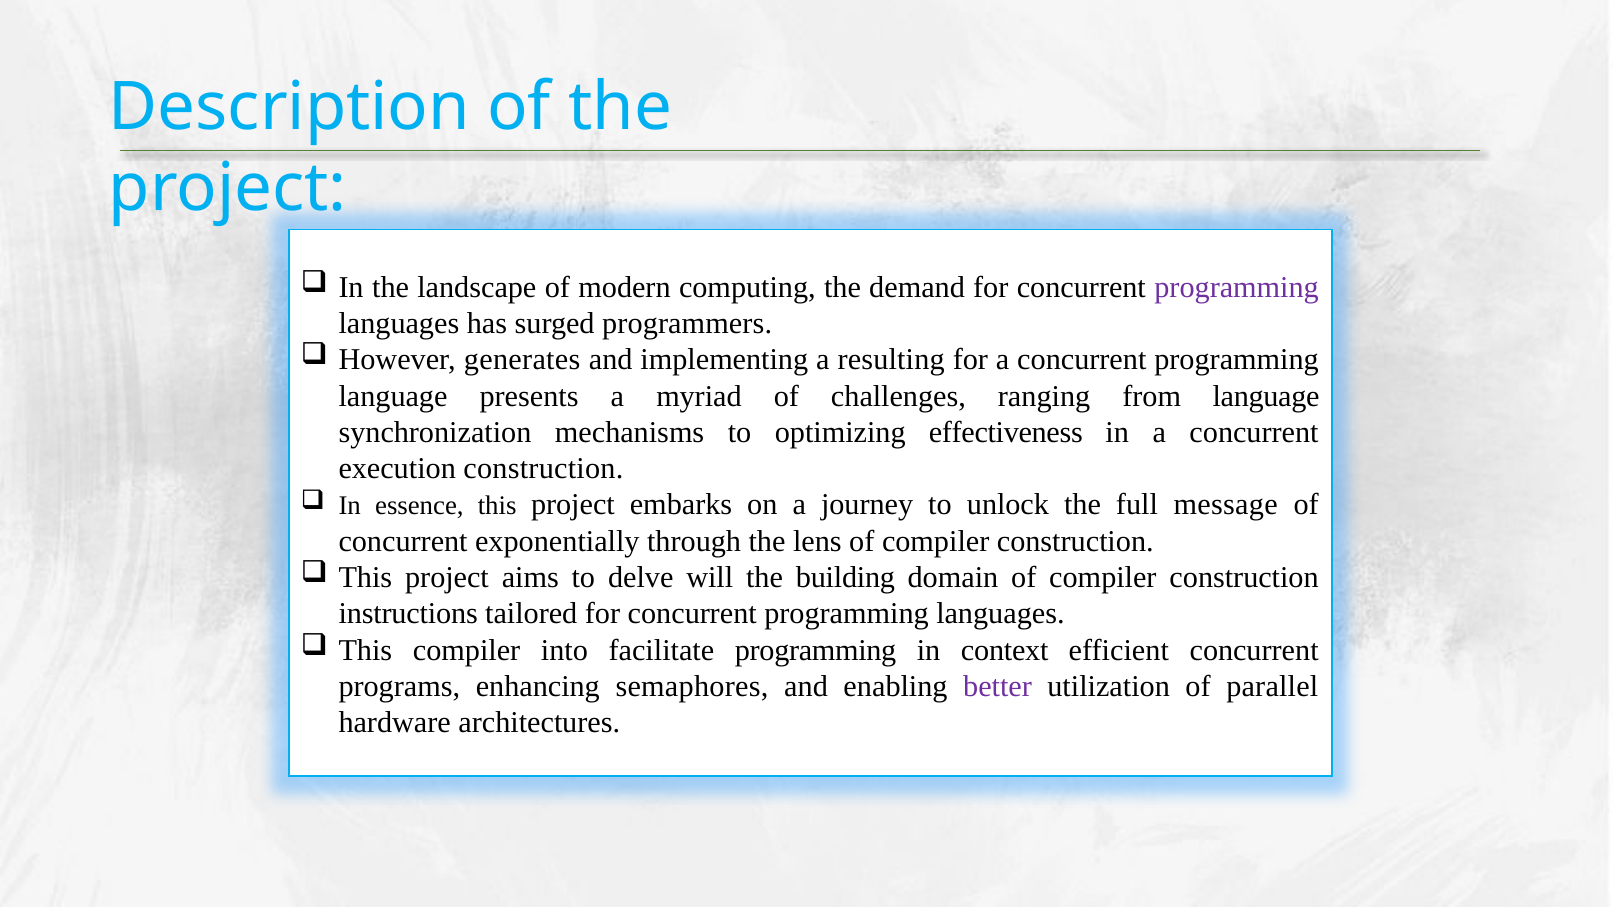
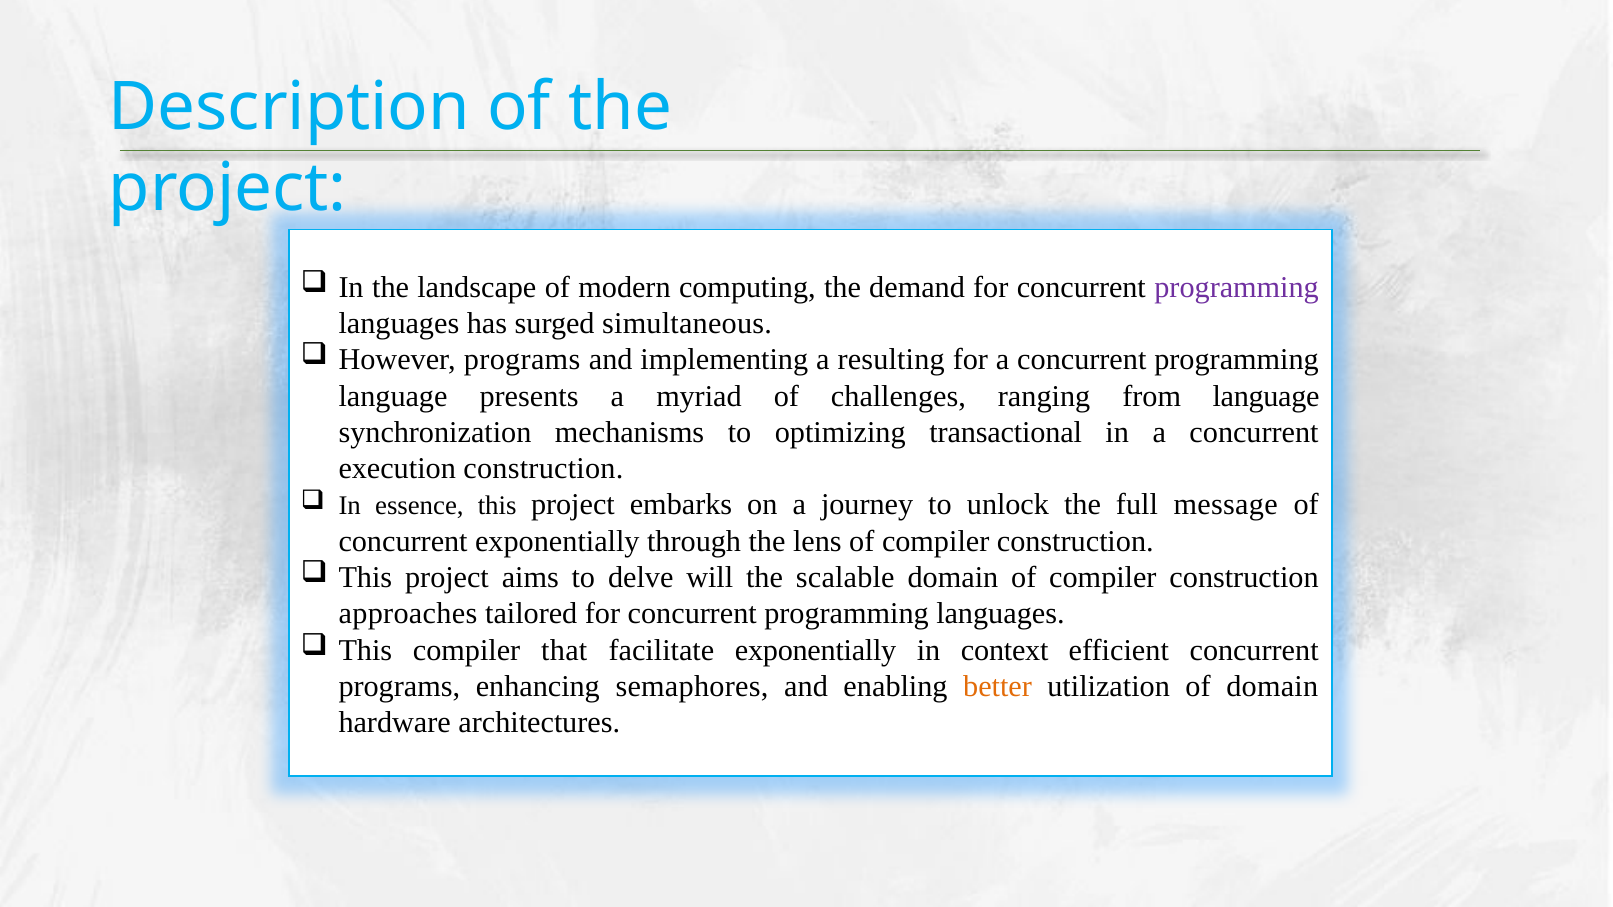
programmers: programmers -> simultaneous
However generates: generates -> programs
effectiveness: effectiveness -> transactional
building: building -> scalable
instructions: instructions -> approaches
into: into -> that
facilitate programming: programming -> exponentially
better colour: purple -> orange
of parallel: parallel -> domain
